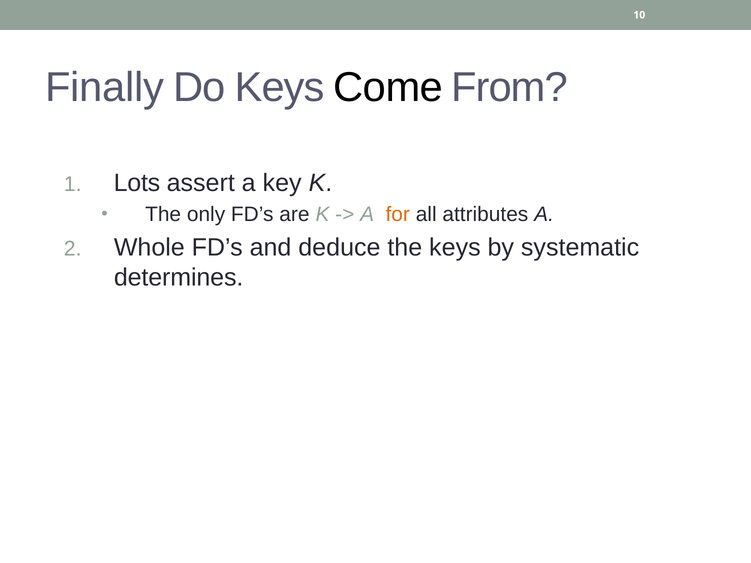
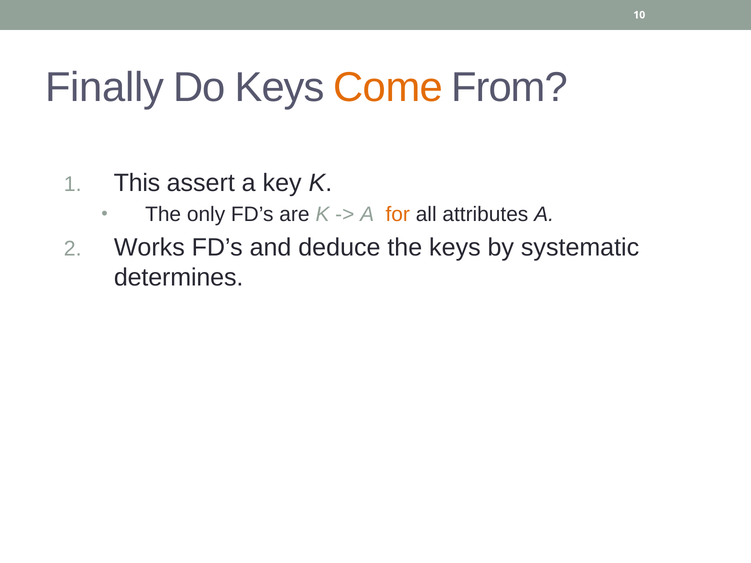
Come colour: black -> orange
Lots: Lots -> This
Whole: Whole -> Works
